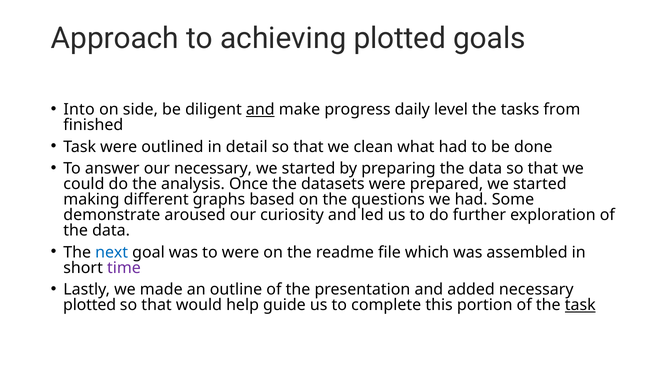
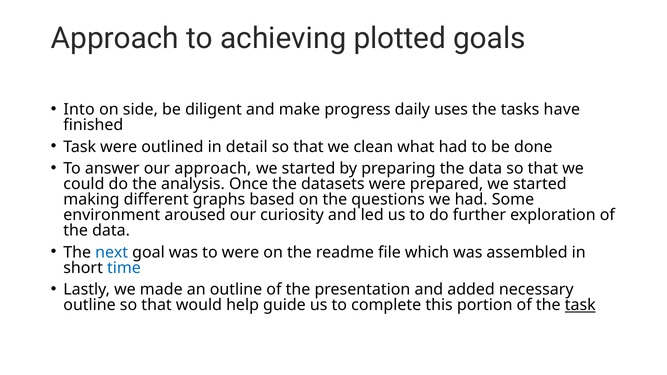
and at (260, 110) underline: present -> none
level: level -> uses
from: from -> have
our necessary: necessary -> approach
demonstrate: demonstrate -> environment
time colour: purple -> blue
plotted at (90, 305): plotted -> outline
